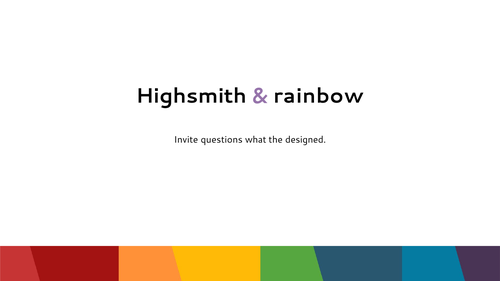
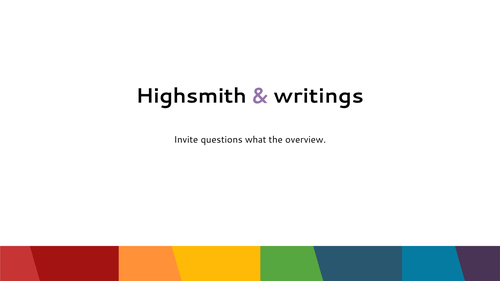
rainbow: rainbow -> writings
designed: designed -> overview
